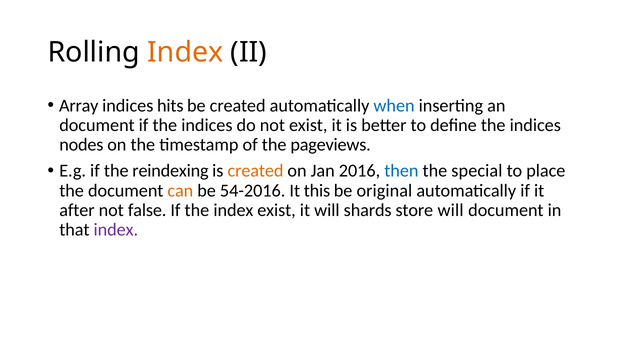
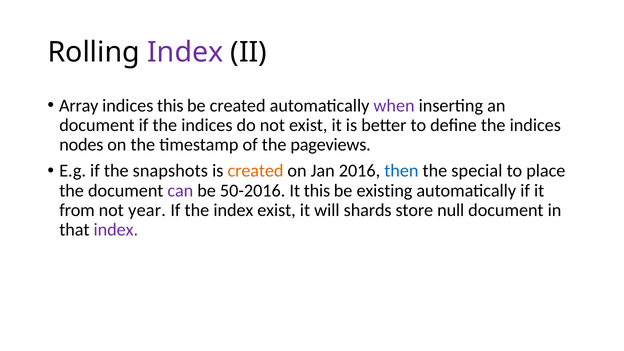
Index at (185, 52) colour: orange -> purple
indices hits: hits -> this
when colour: blue -> purple
reindexing: reindexing -> snapshots
can colour: orange -> purple
54-2016: 54-2016 -> 50-2016
original: original -> existing
after: after -> from
false: false -> year
store will: will -> null
